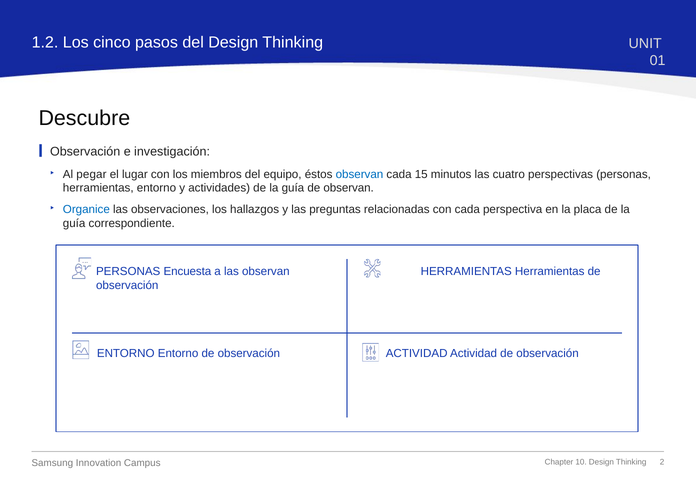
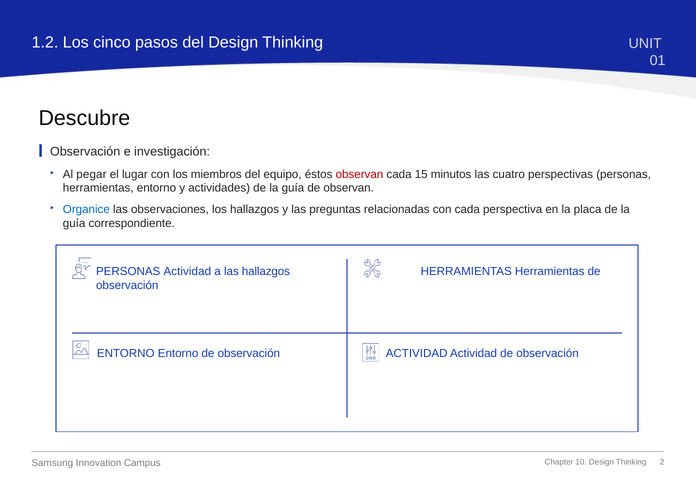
observan at (359, 174) colour: blue -> red
PERSONAS Encuesta: Encuesta -> Actividad
las observan: observan -> hallazgos
